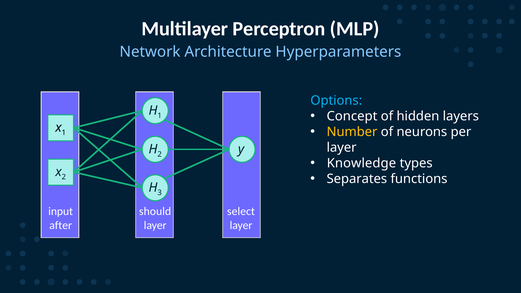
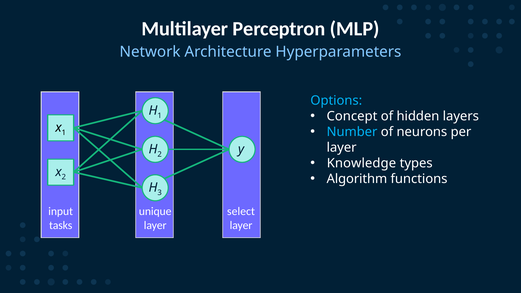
Number colour: yellow -> light blue
Separates: Separates -> Algorithm
should: should -> unique
after: after -> tasks
